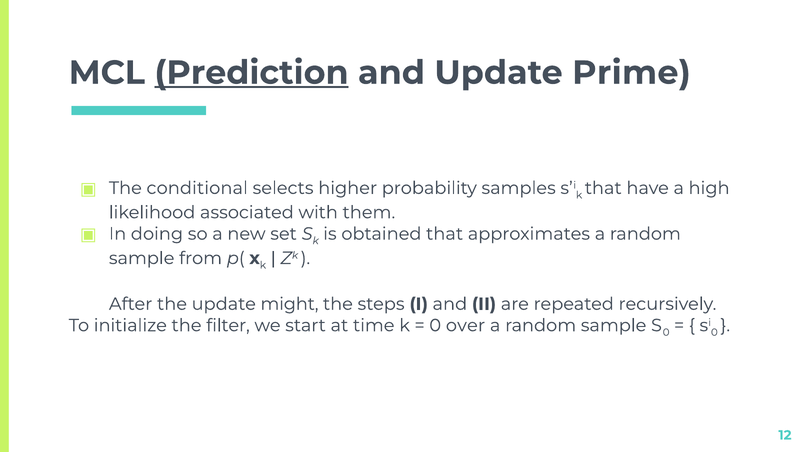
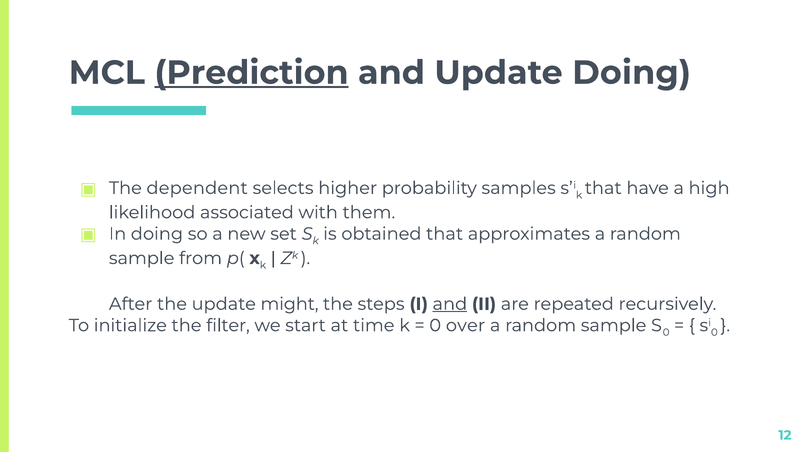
Update Prime: Prime -> Doing
conditional: conditional -> dependent
and at (450, 304) underline: none -> present
